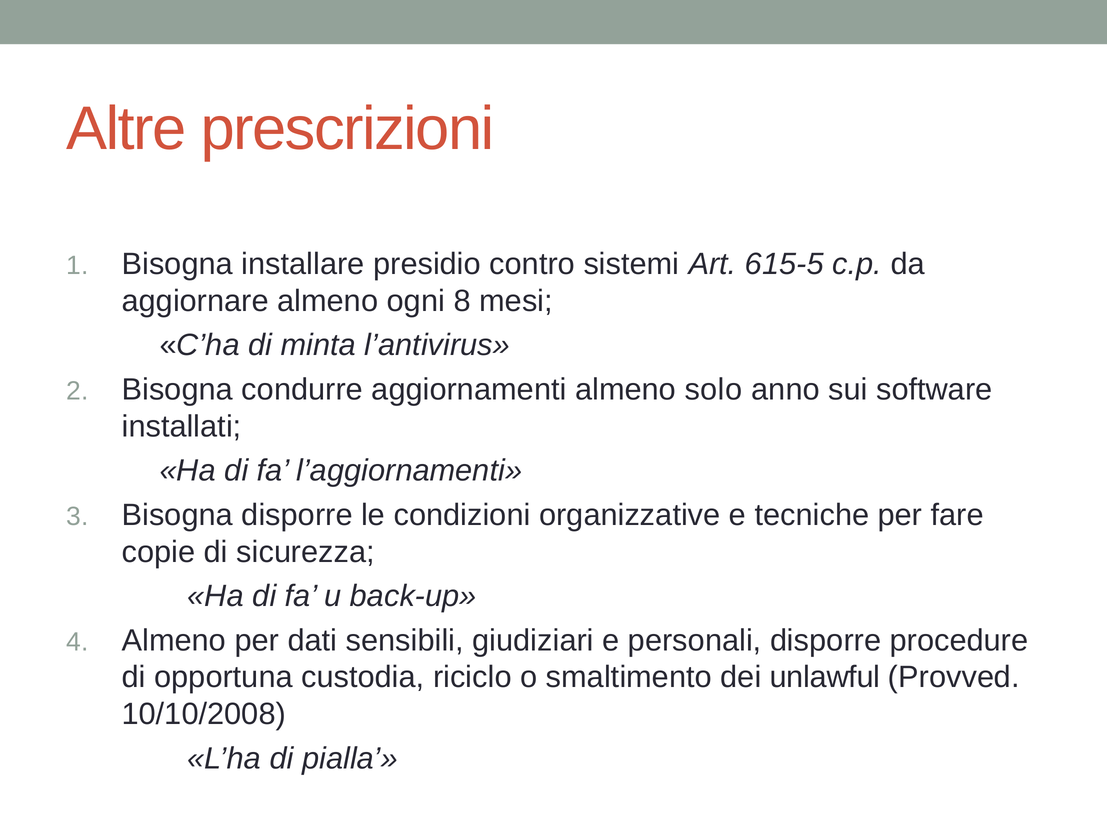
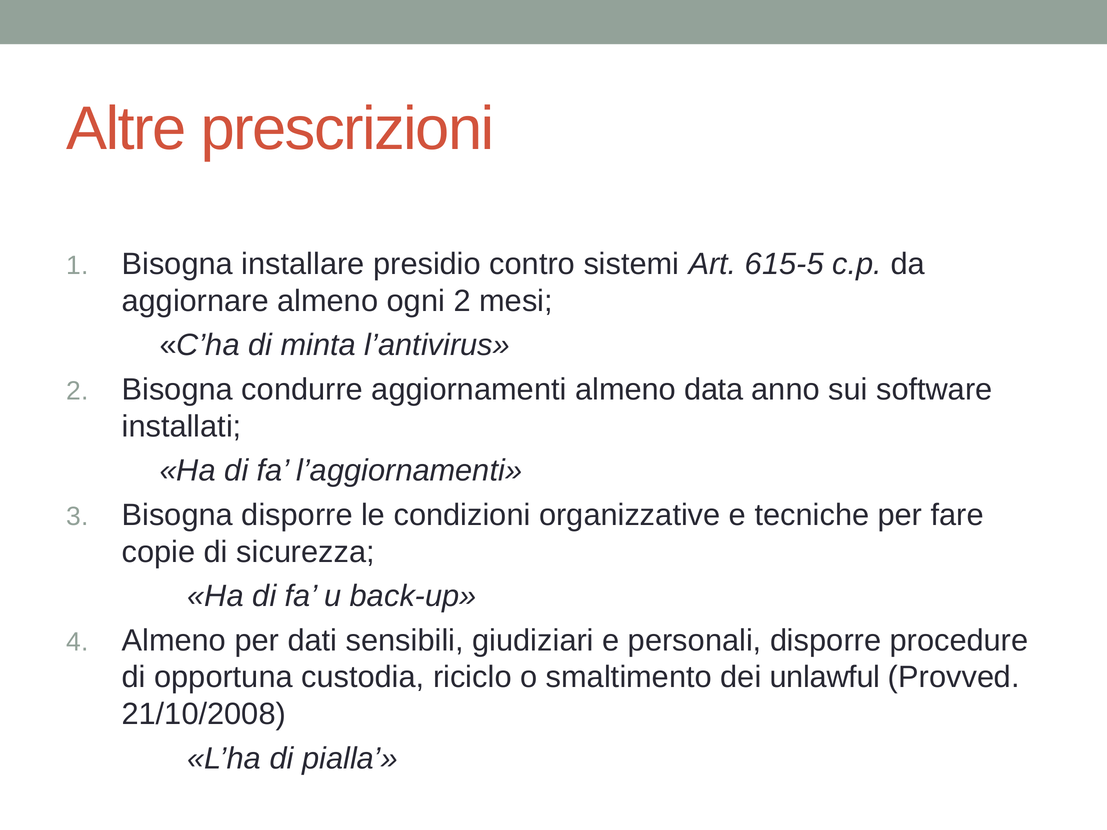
ogni 8: 8 -> 2
solo: solo -> data
10/10/2008: 10/10/2008 -> 21/10/2008
